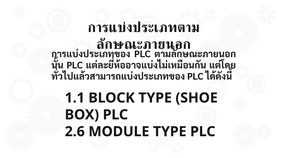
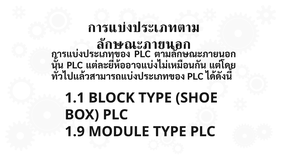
2.6: 2.6 -> 1.9
